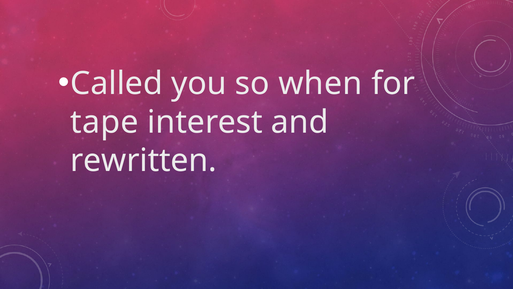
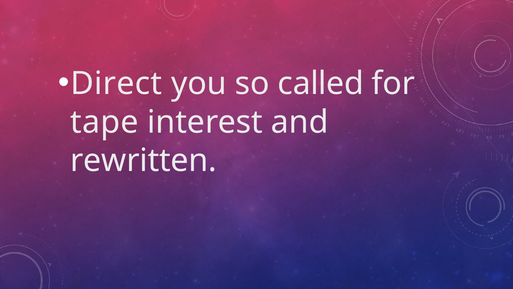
Called: Called -> Direct
when: when -> called
